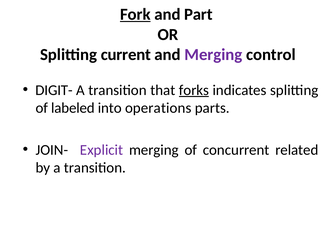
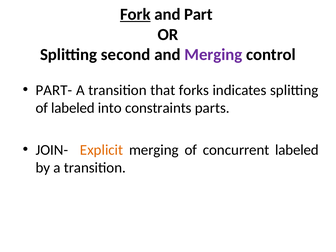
current: current -> second
DIGIT-: DIGIT- -> PART-
forks underline: present -> none
operations: operations -> constraints
Explicit colour: purple -> orange
concurrent related: related -> labeled
